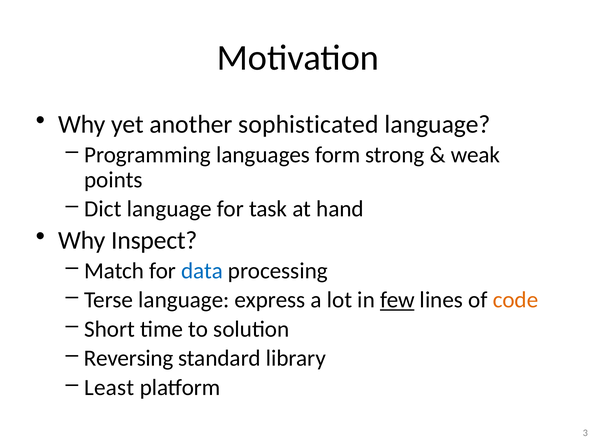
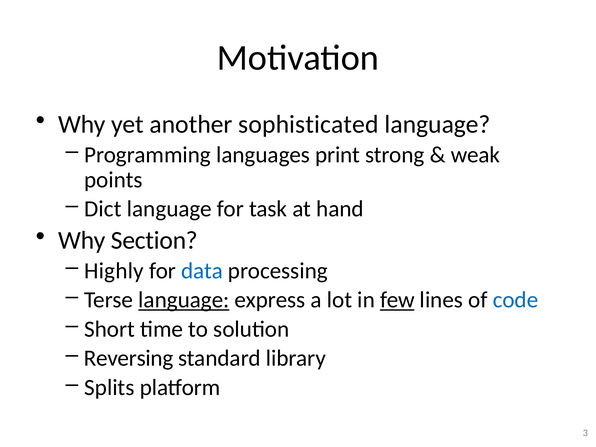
form: form -> print
Inspect: Inspect -> Section
Match: Match -> Highly
language at (184, 300) underline: none -> present
code colour: orange -> blue
Least: Least -> Splits
